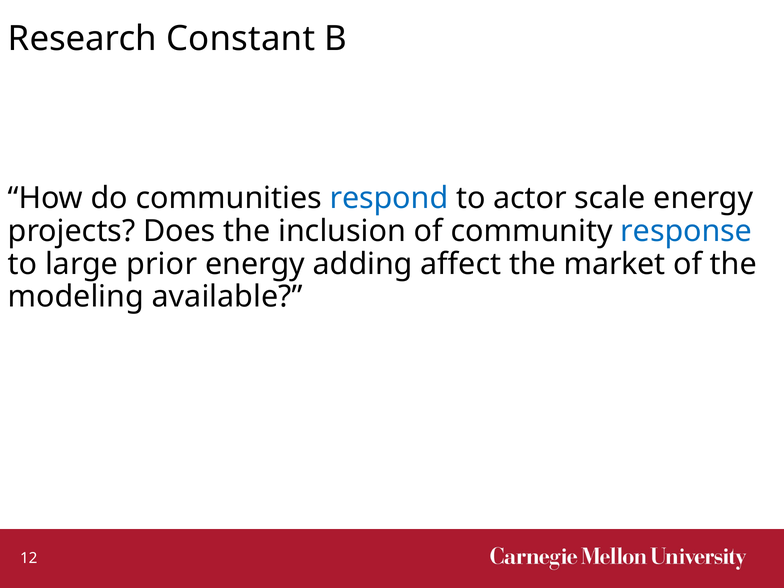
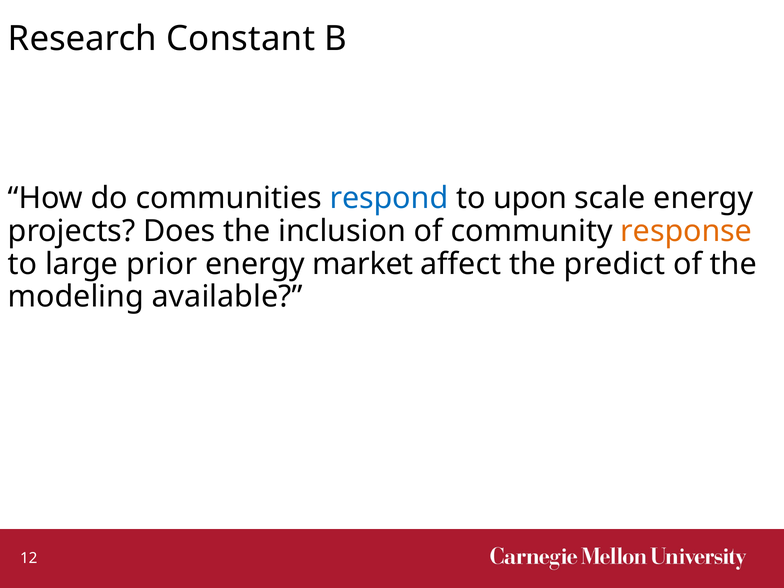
actor: actor -> upon
response colour: blue -> orange
adding: adding -> market
market: market -> predict
